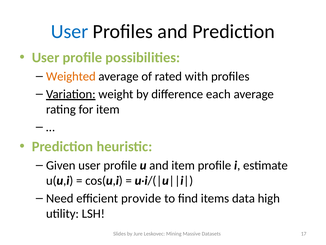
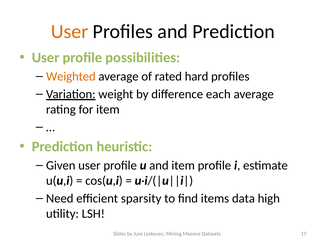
User at (70, 32) colour: blue -> orange
with: with -> hard
provide: provide -> sparsity
